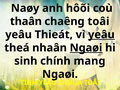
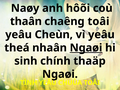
Thieát: Thieát -> Cheùn
yeâu at (101, 35) underline: present -> none
mang: mang -> thaäp
